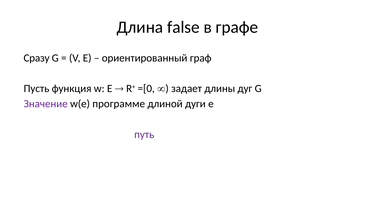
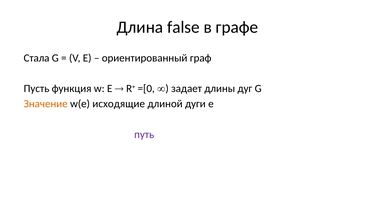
Сразу: Сразу -> Стала
Значение colour: purple -> orange
программе: программе -> исходящие
